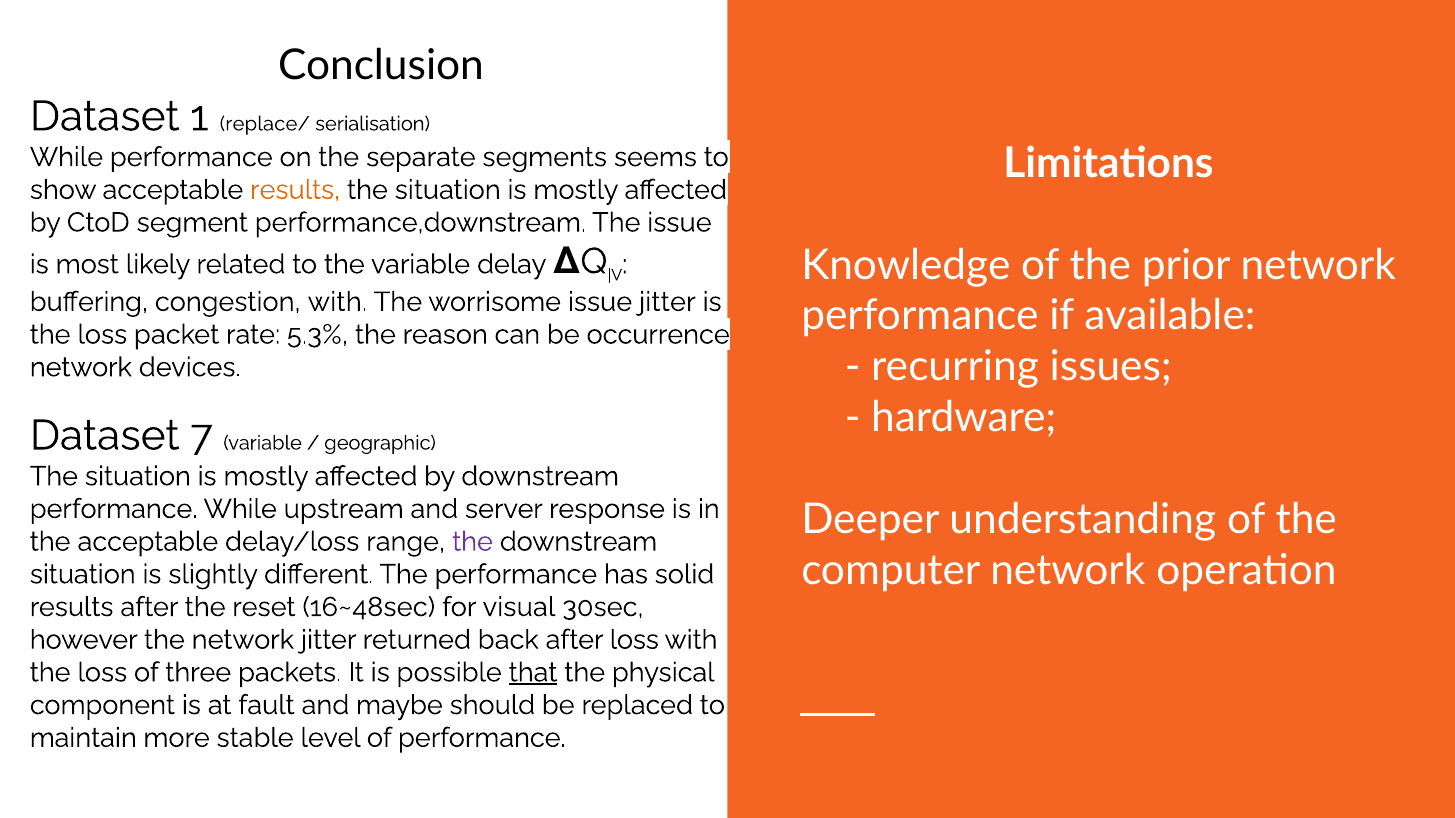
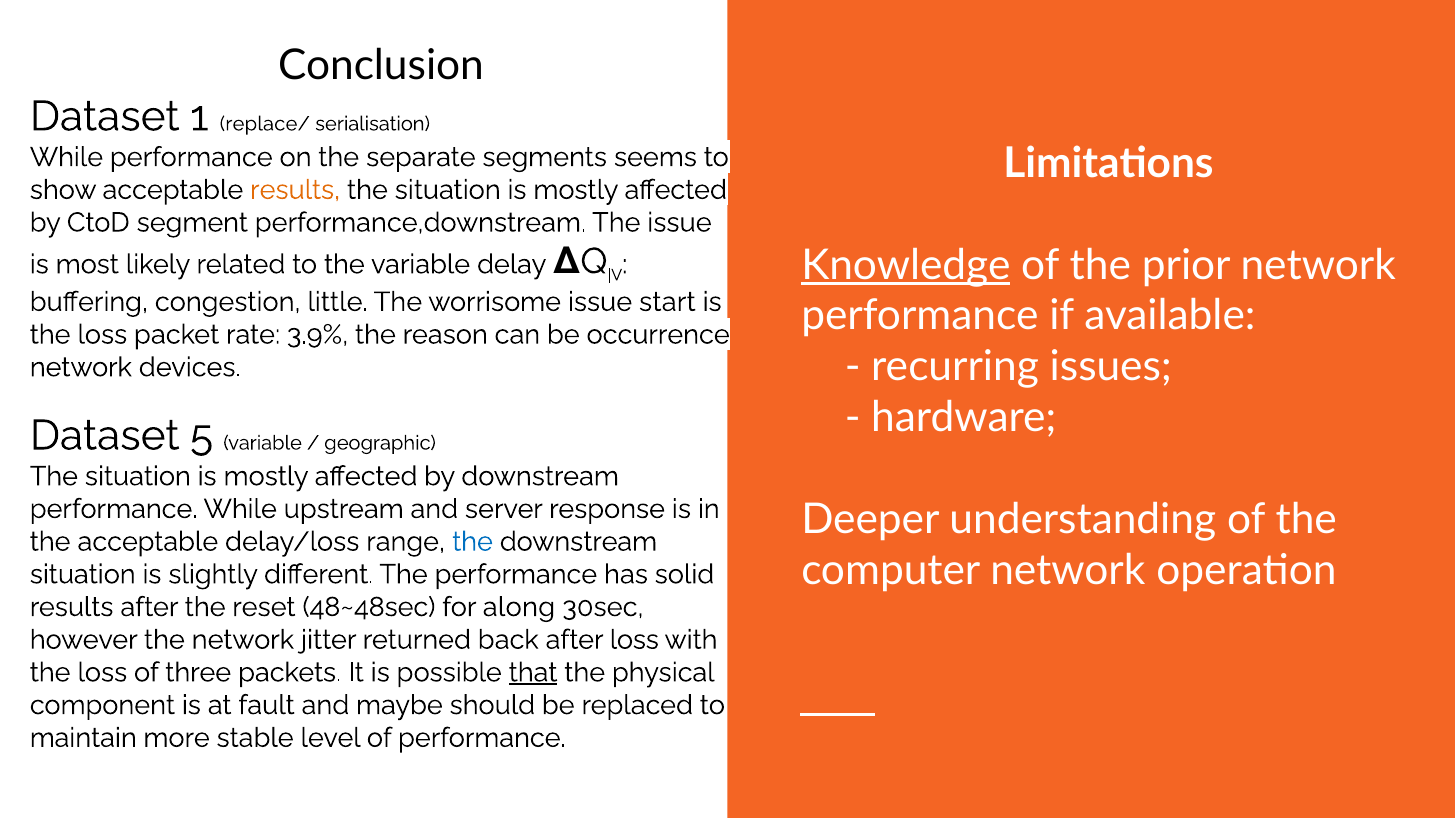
Knowledge underline: none -> present
congestion with: with -> little
issue jitter: jitter -> start
5.3%: 5.3% -> 3.9%
7: 7 -> 5
the at (473, 542) colour: purple -> blue
16~48sec: 16~48sec -> 48~48sec
visual: visual -> along
